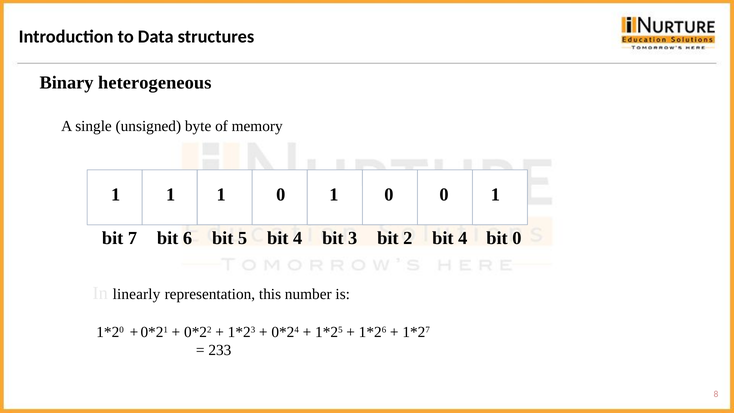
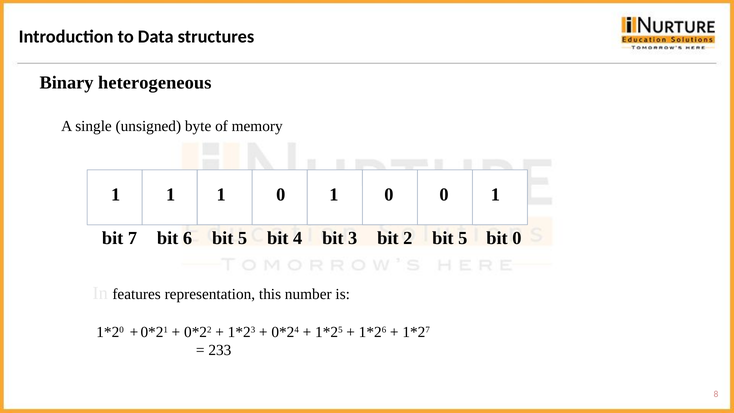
2 bit 4: 4 -> 5
linearly: linearly -> features
